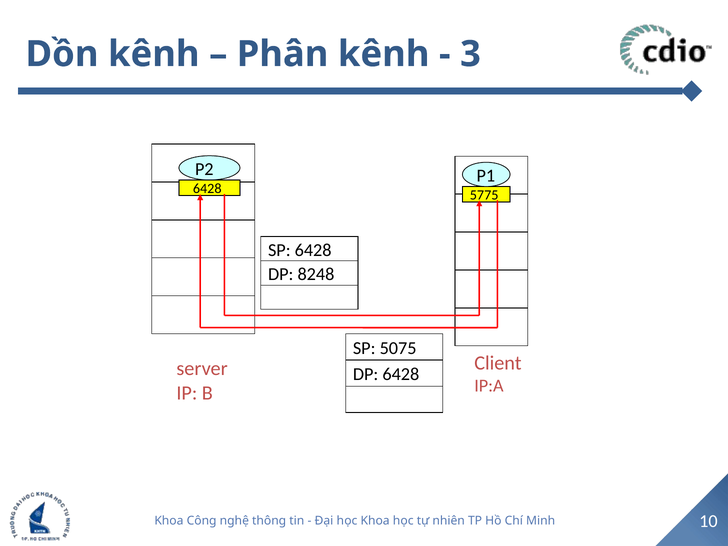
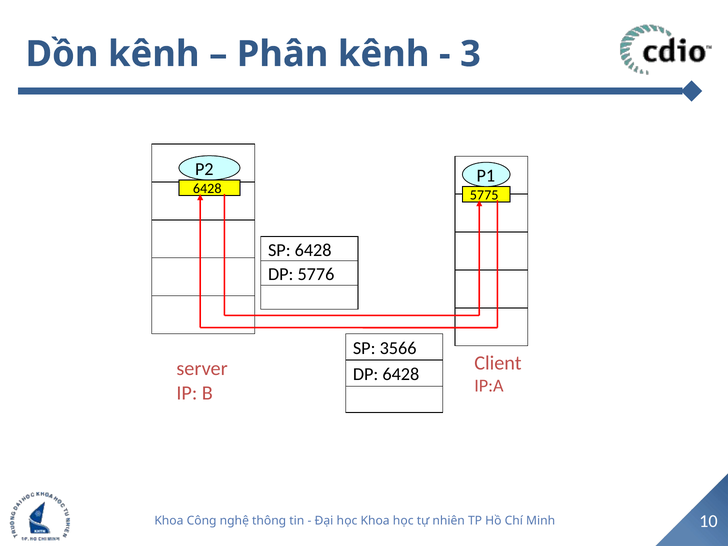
8248: 8248 -> 5776
5075: 5075 -> 3566
